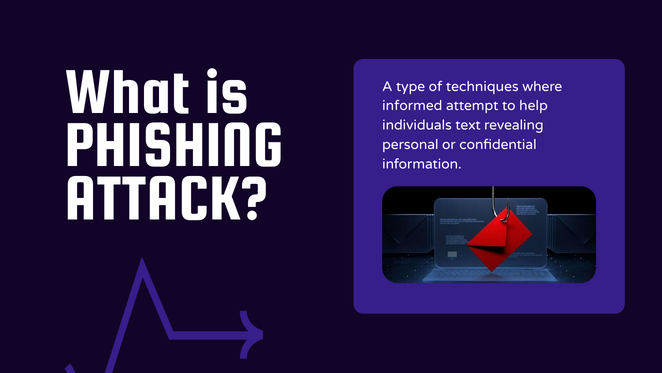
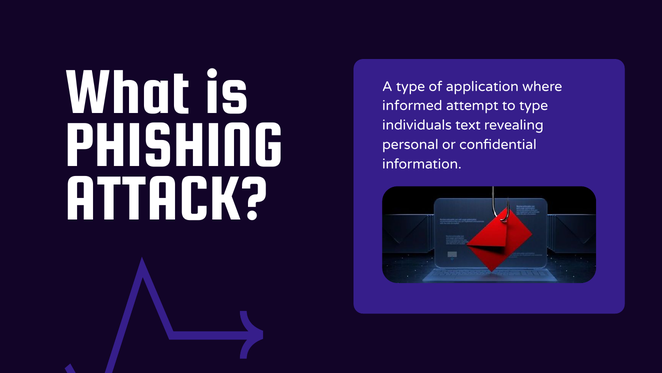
techniques: techniques -> application
to help: help -> type
